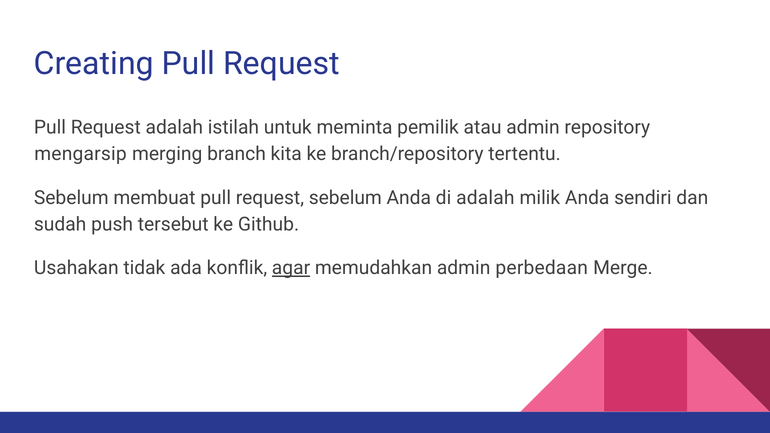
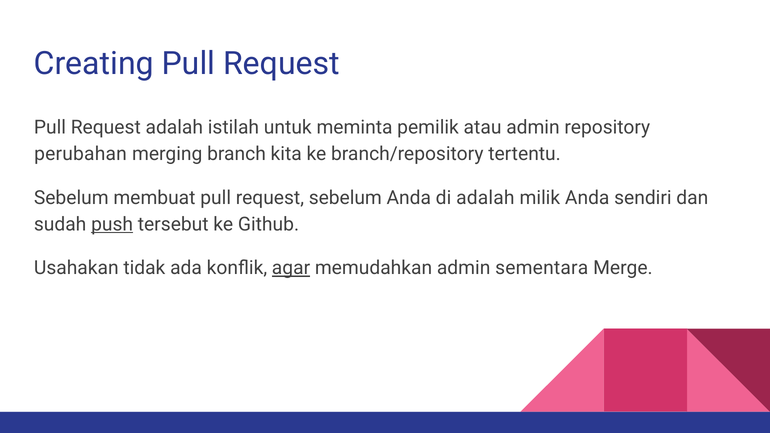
mengarsip: mengarsip -> perubahan
push underline: none -> present
perbedaan: perbedaan -> sementara
